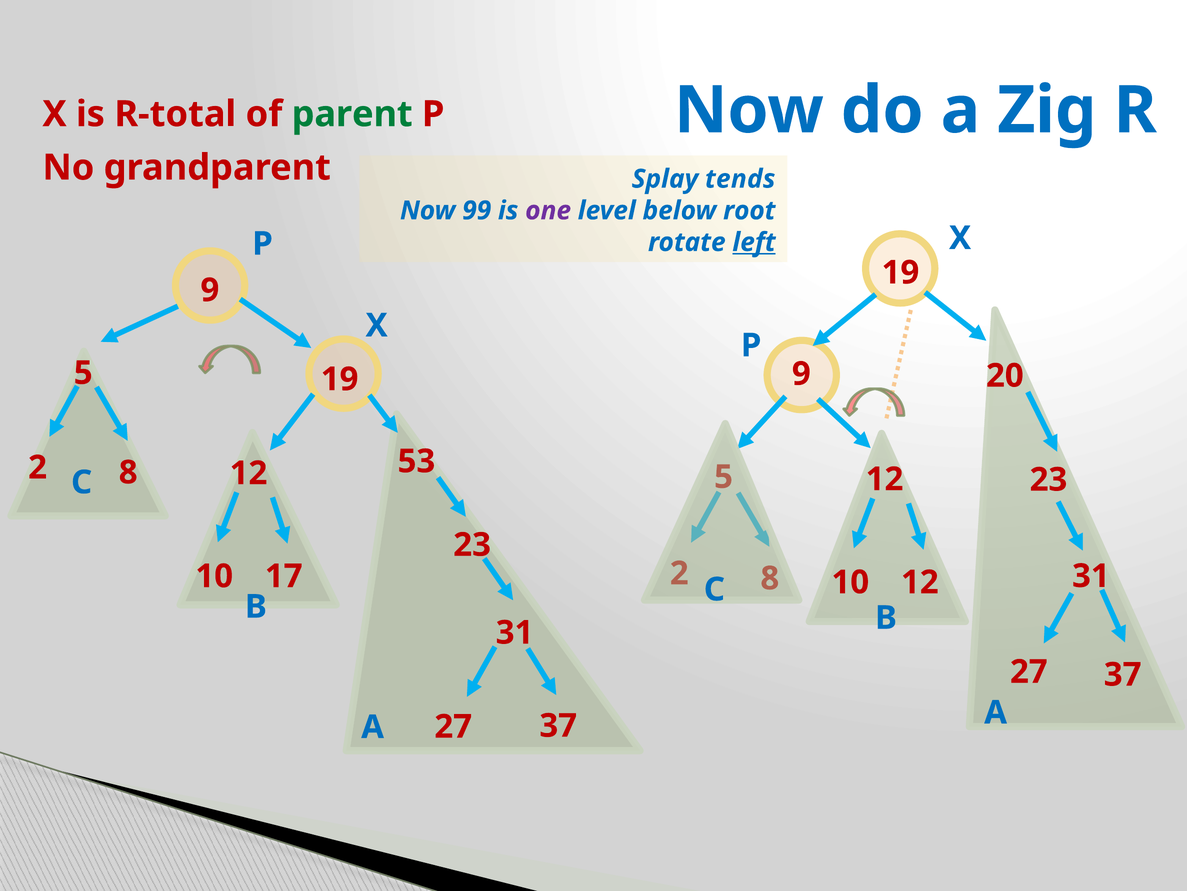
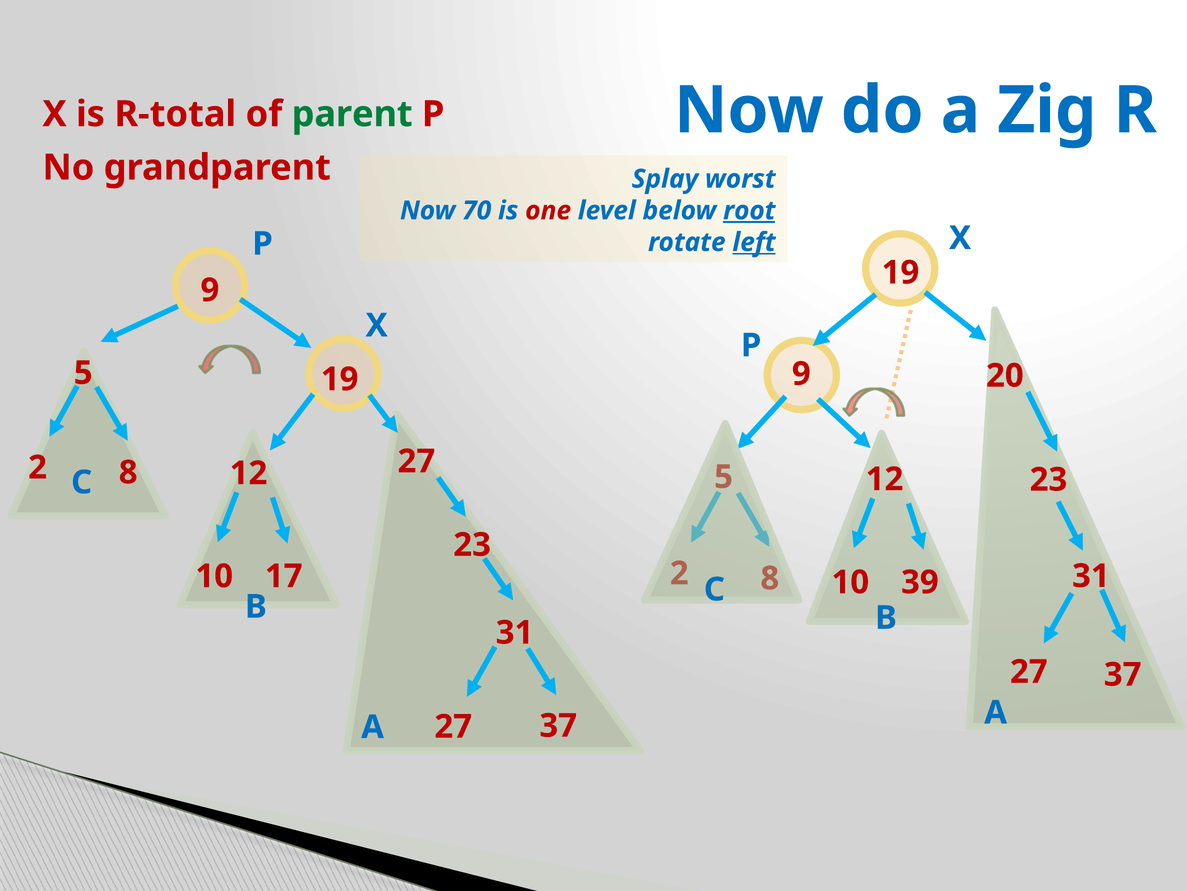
tends: tends -> worst
99: 99 -> 70
one colour: purple -> red
root underline: none -> present
53 at (416, 461): 53 -> 27
10 12: 12 -> 39
